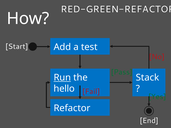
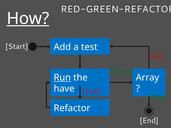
How underline: none -> present
Stack: Stack -> Array
hello: hello -> have
